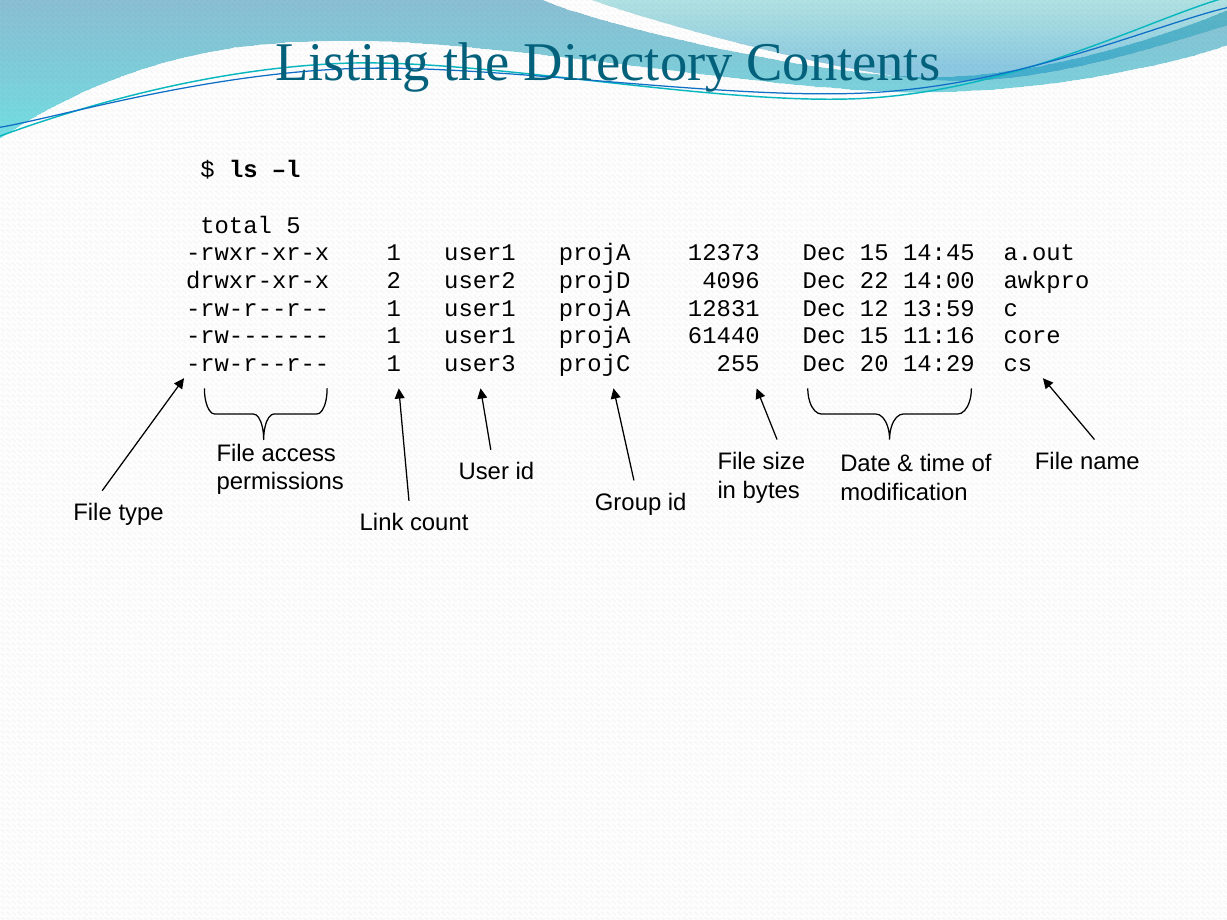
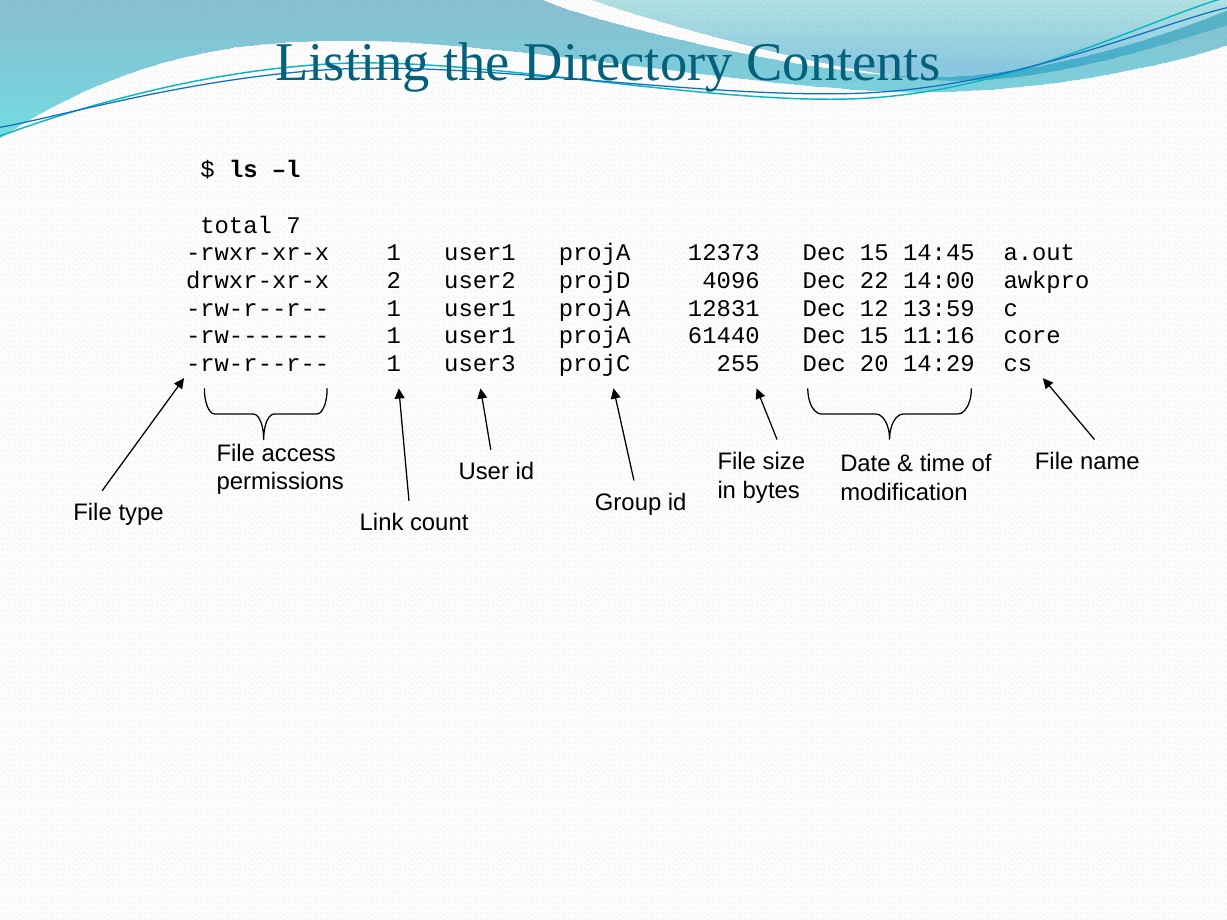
5: 5 -> 7
